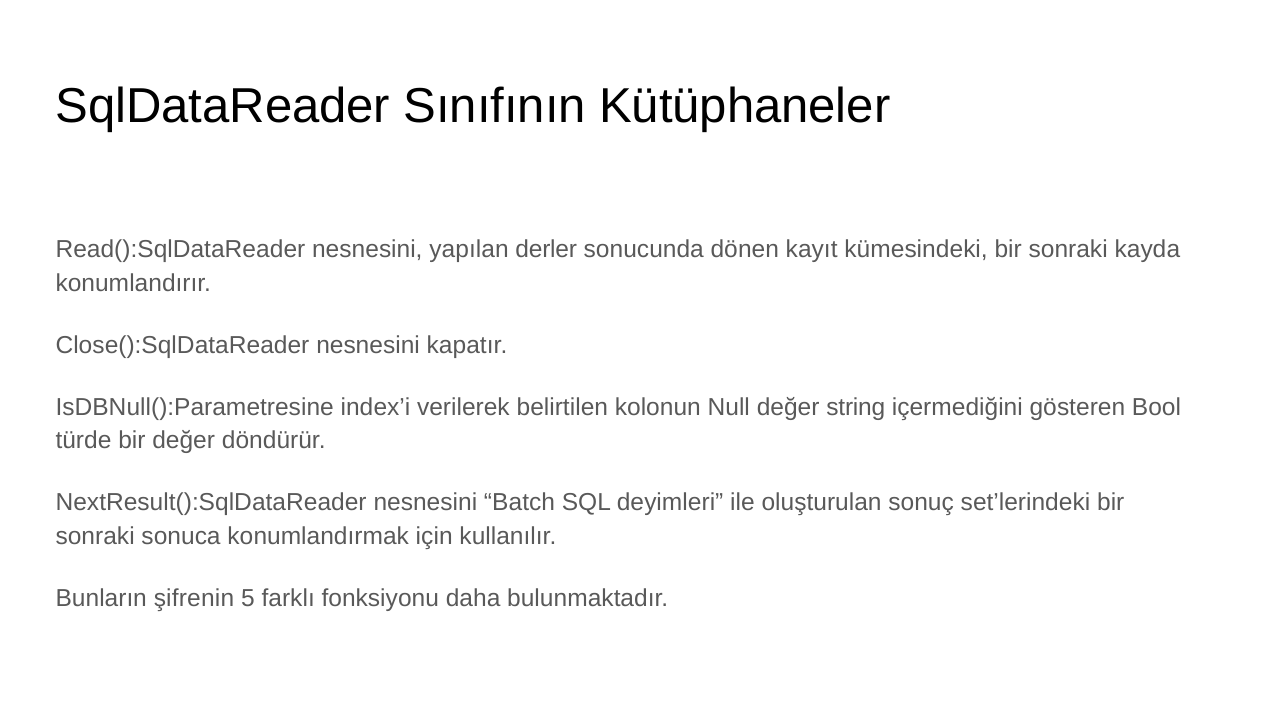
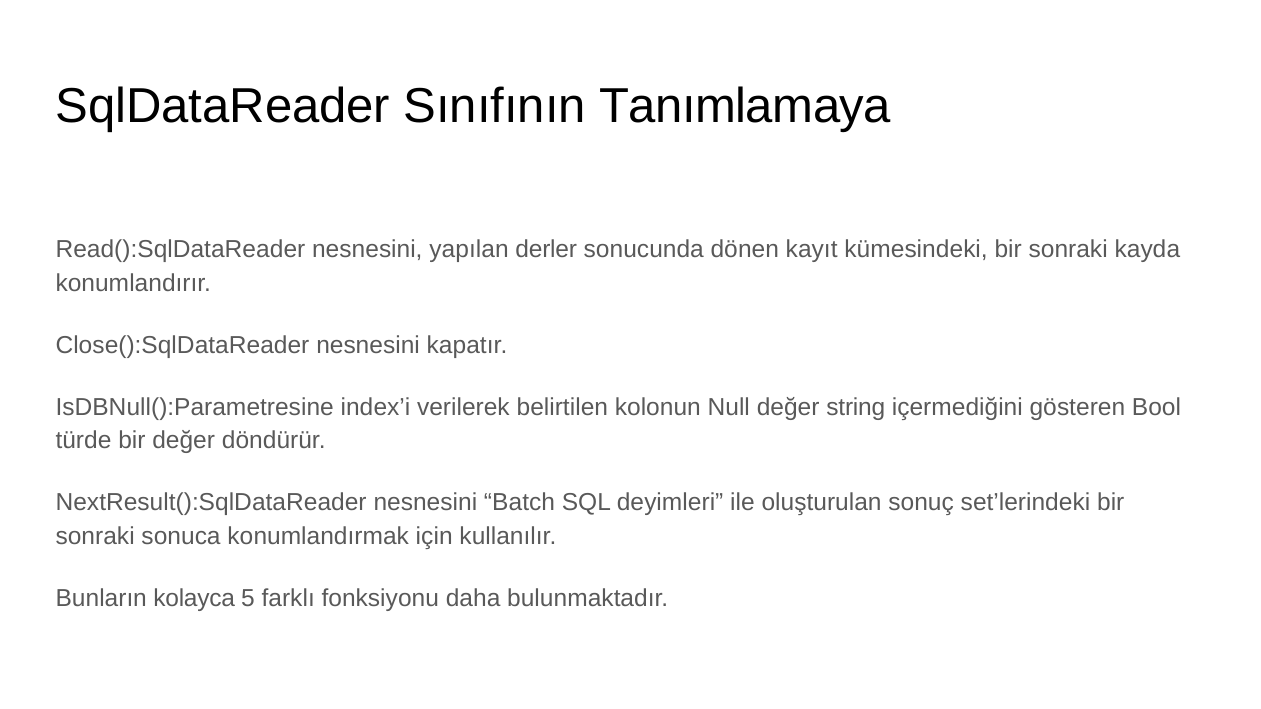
Kütüphaneler: Kütüphaneler -> Tanımlamaya
şifrenin: şifrenin -> kolayca
